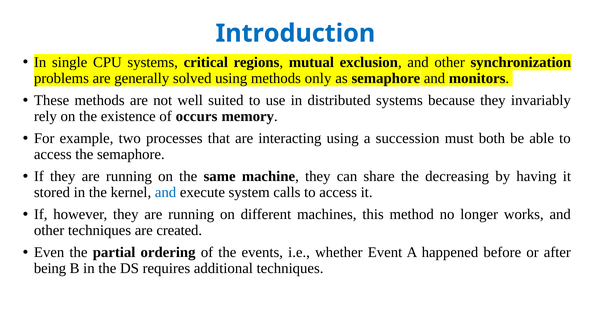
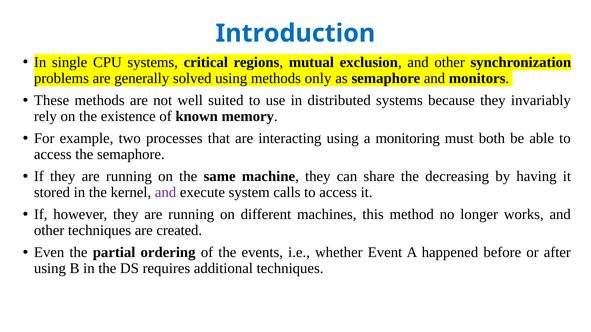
occurs: occurs -> known
succession: succession -> monitoring
and at (166, 193) colour: blue -> purple
being at (50, 269): being -> using
